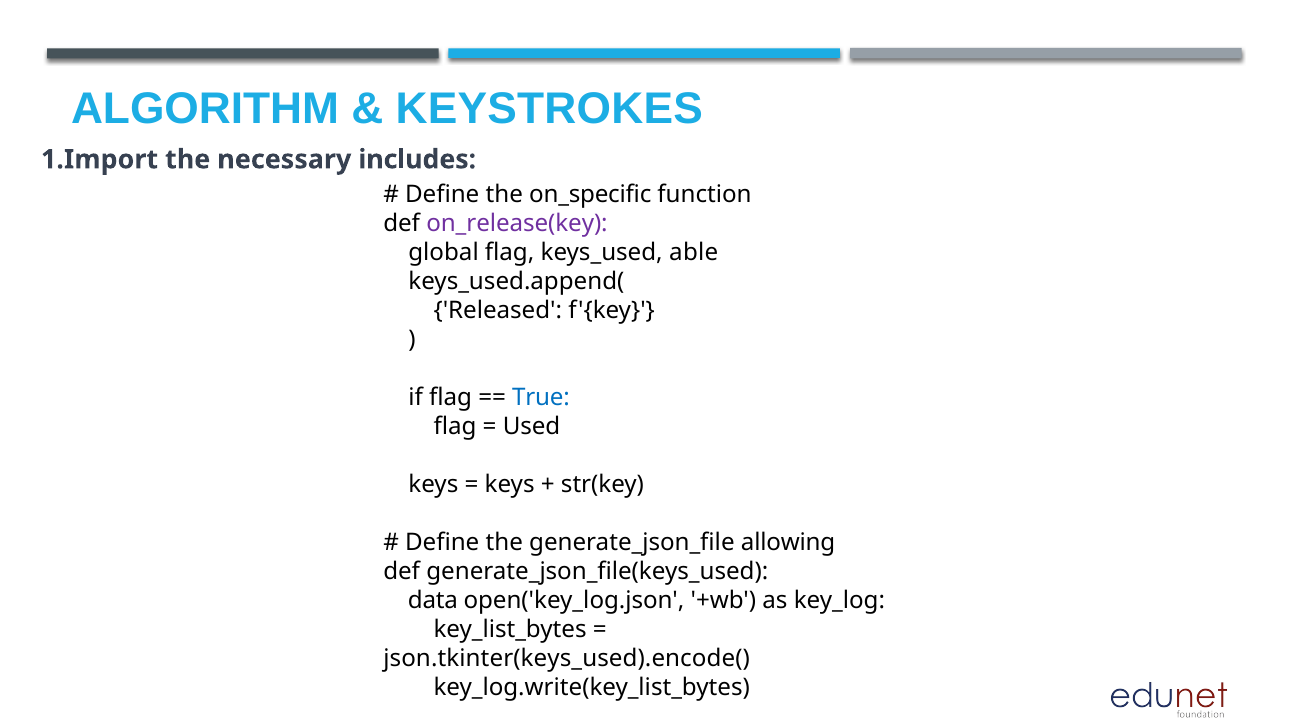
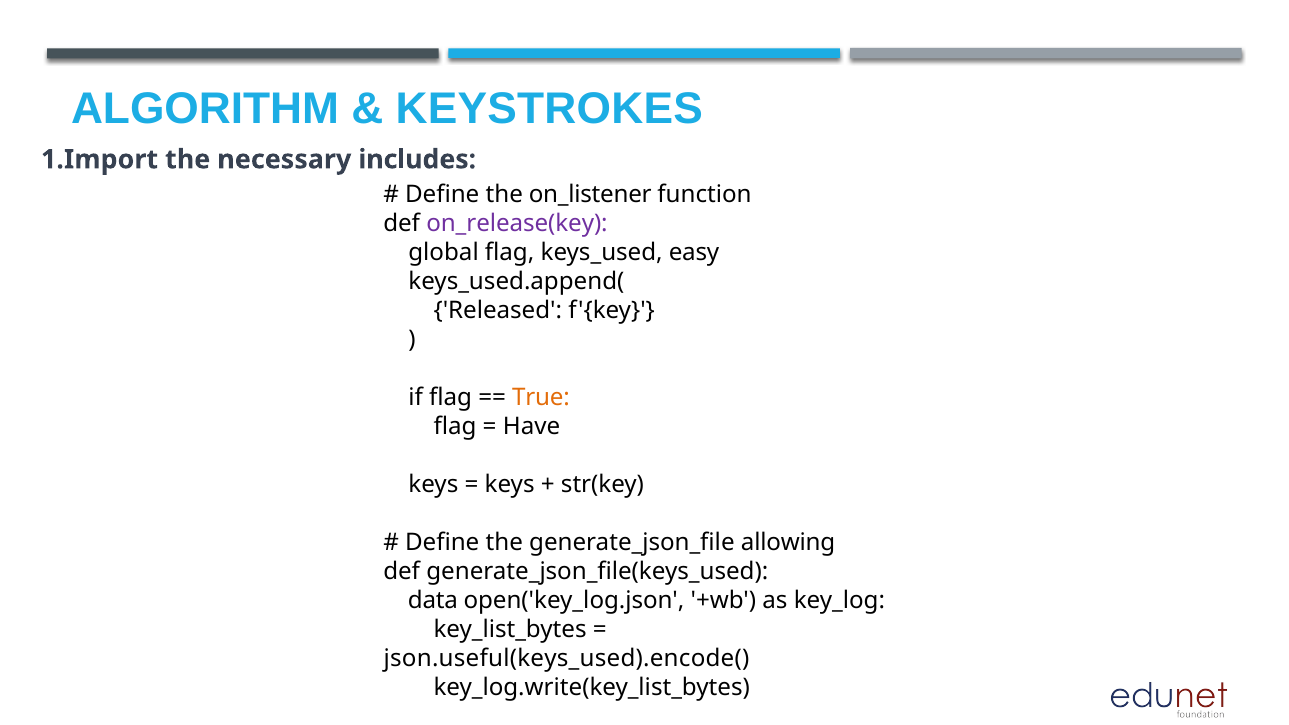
on_specific: on_specific -> on_listener
able: able -> easy
True colour: blue -> orange
Used: Used -> Have
json.tkinter(keys_used).encode(: json.tkinter(keys_used).encode( -> json.useful(keys_used).encode(
